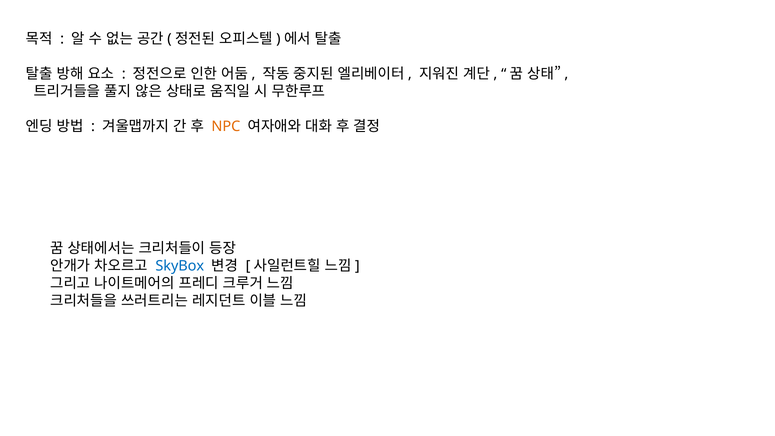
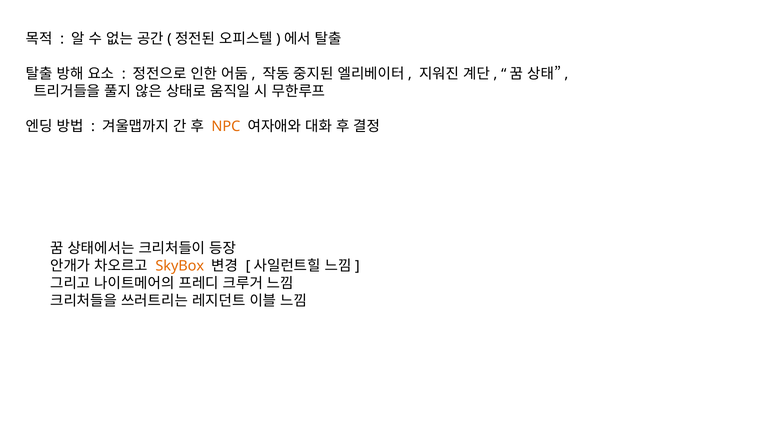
SkyBox colour: blue -> orange
